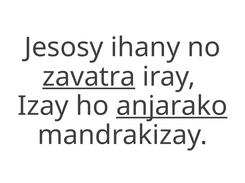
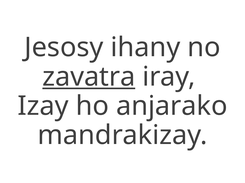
anjarako underline: present -> none
